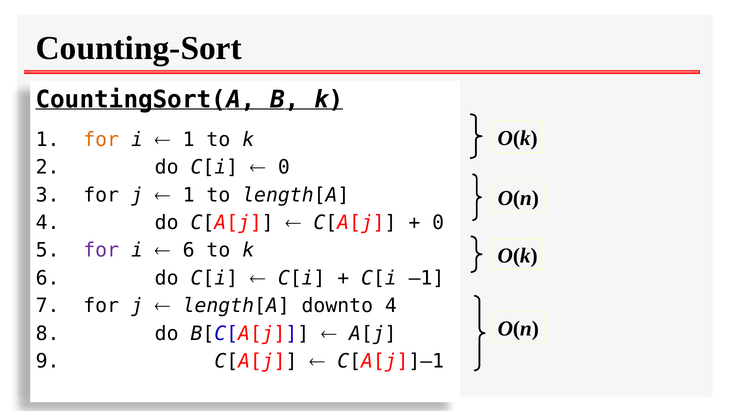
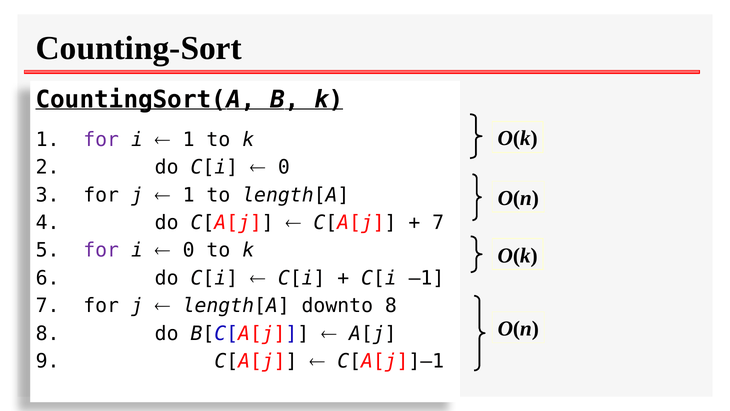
for at (101, 140) colour: orange -> purple
0 at (438, 223): 0 -> 7
6 at (189, 250): 6 -> 0
downto 4: 4 -> 8
